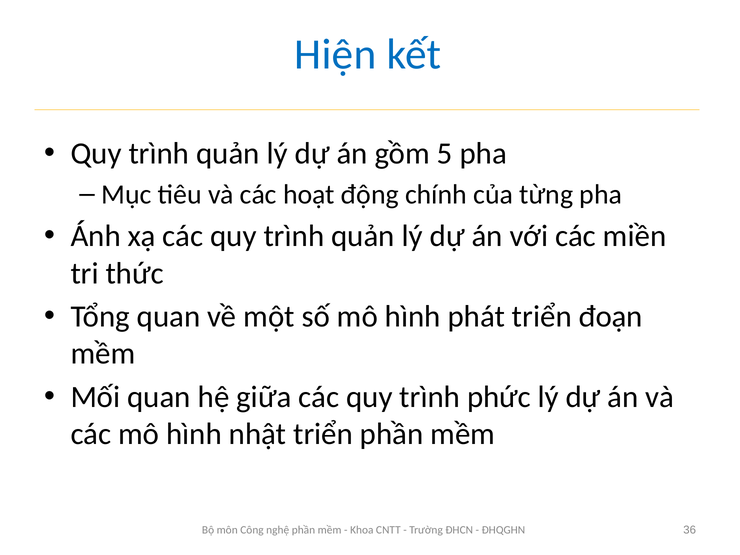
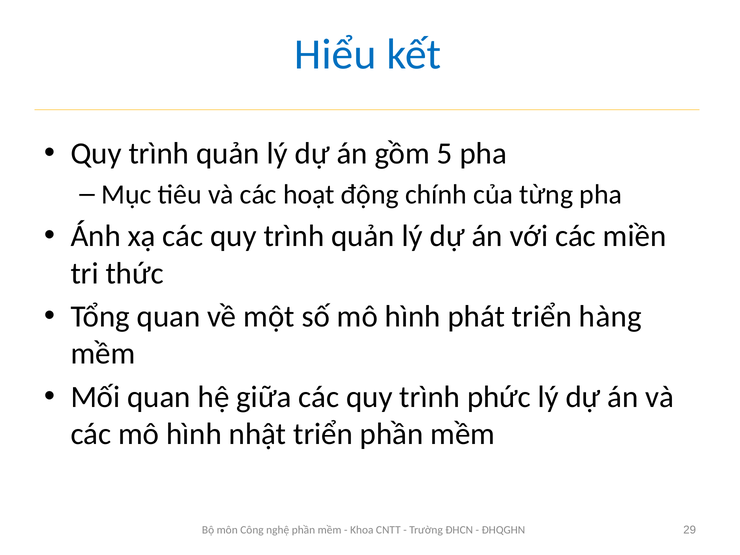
Hiện: Hiện -> Hiểu
đoạn: đoạn -> hàng
36: 36 -> 29
